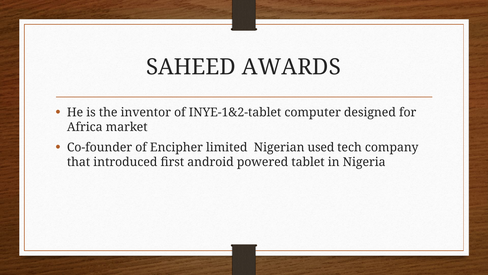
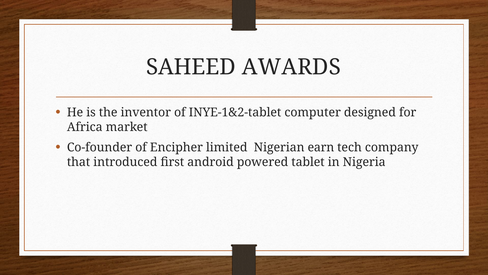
used: used -> earn
